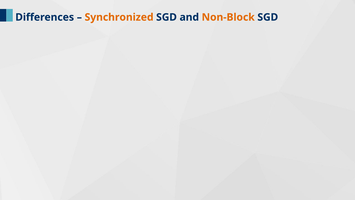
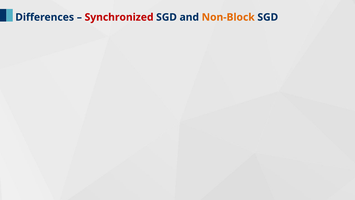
Synchronized colour: orange -> red
